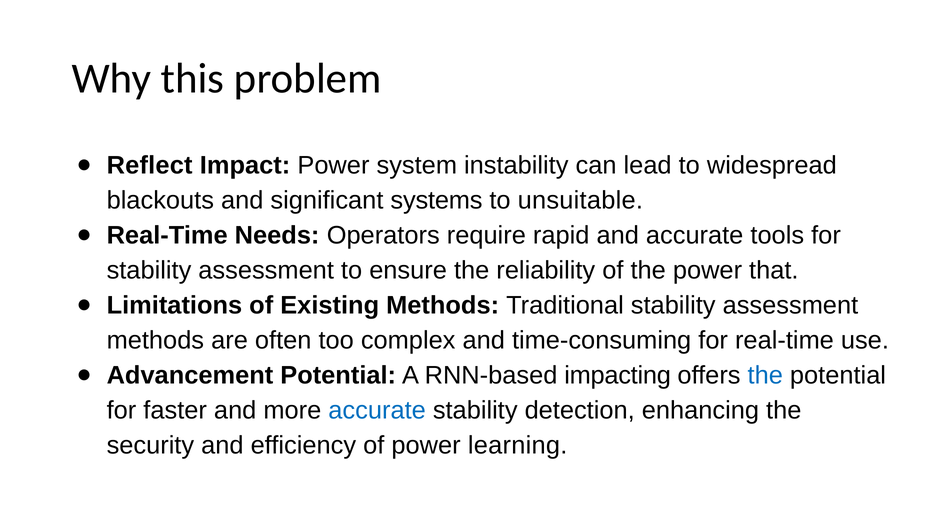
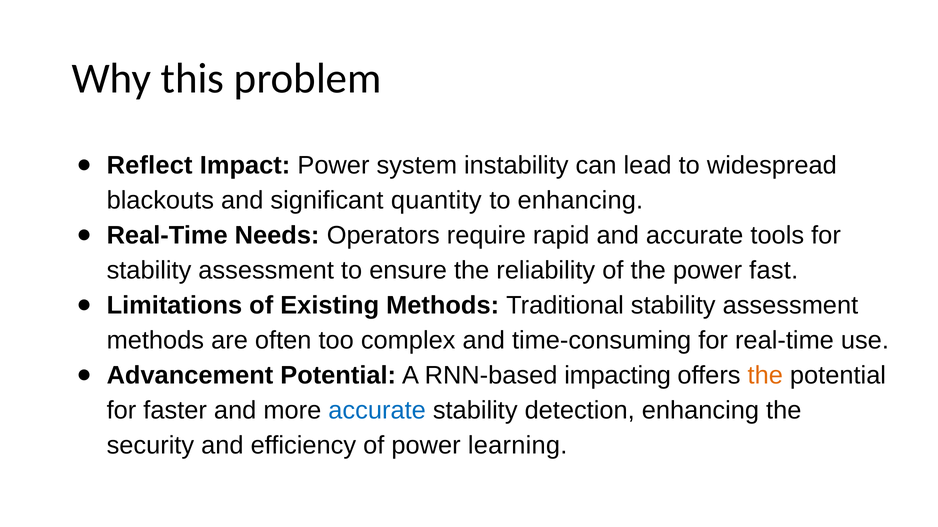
systems: systems -> quantity
to unsuitable: unsuitable -> enhancing
that: that -> fast
the at (765, 376) colour: blue -> orange
